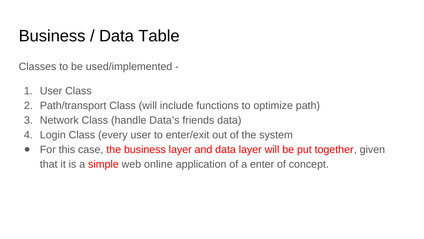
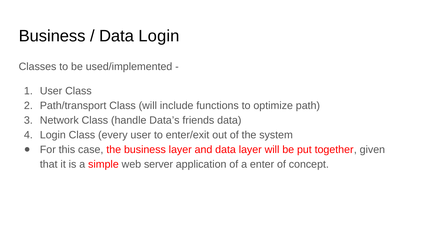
Data Table: Table -> Login
online: online -> server
